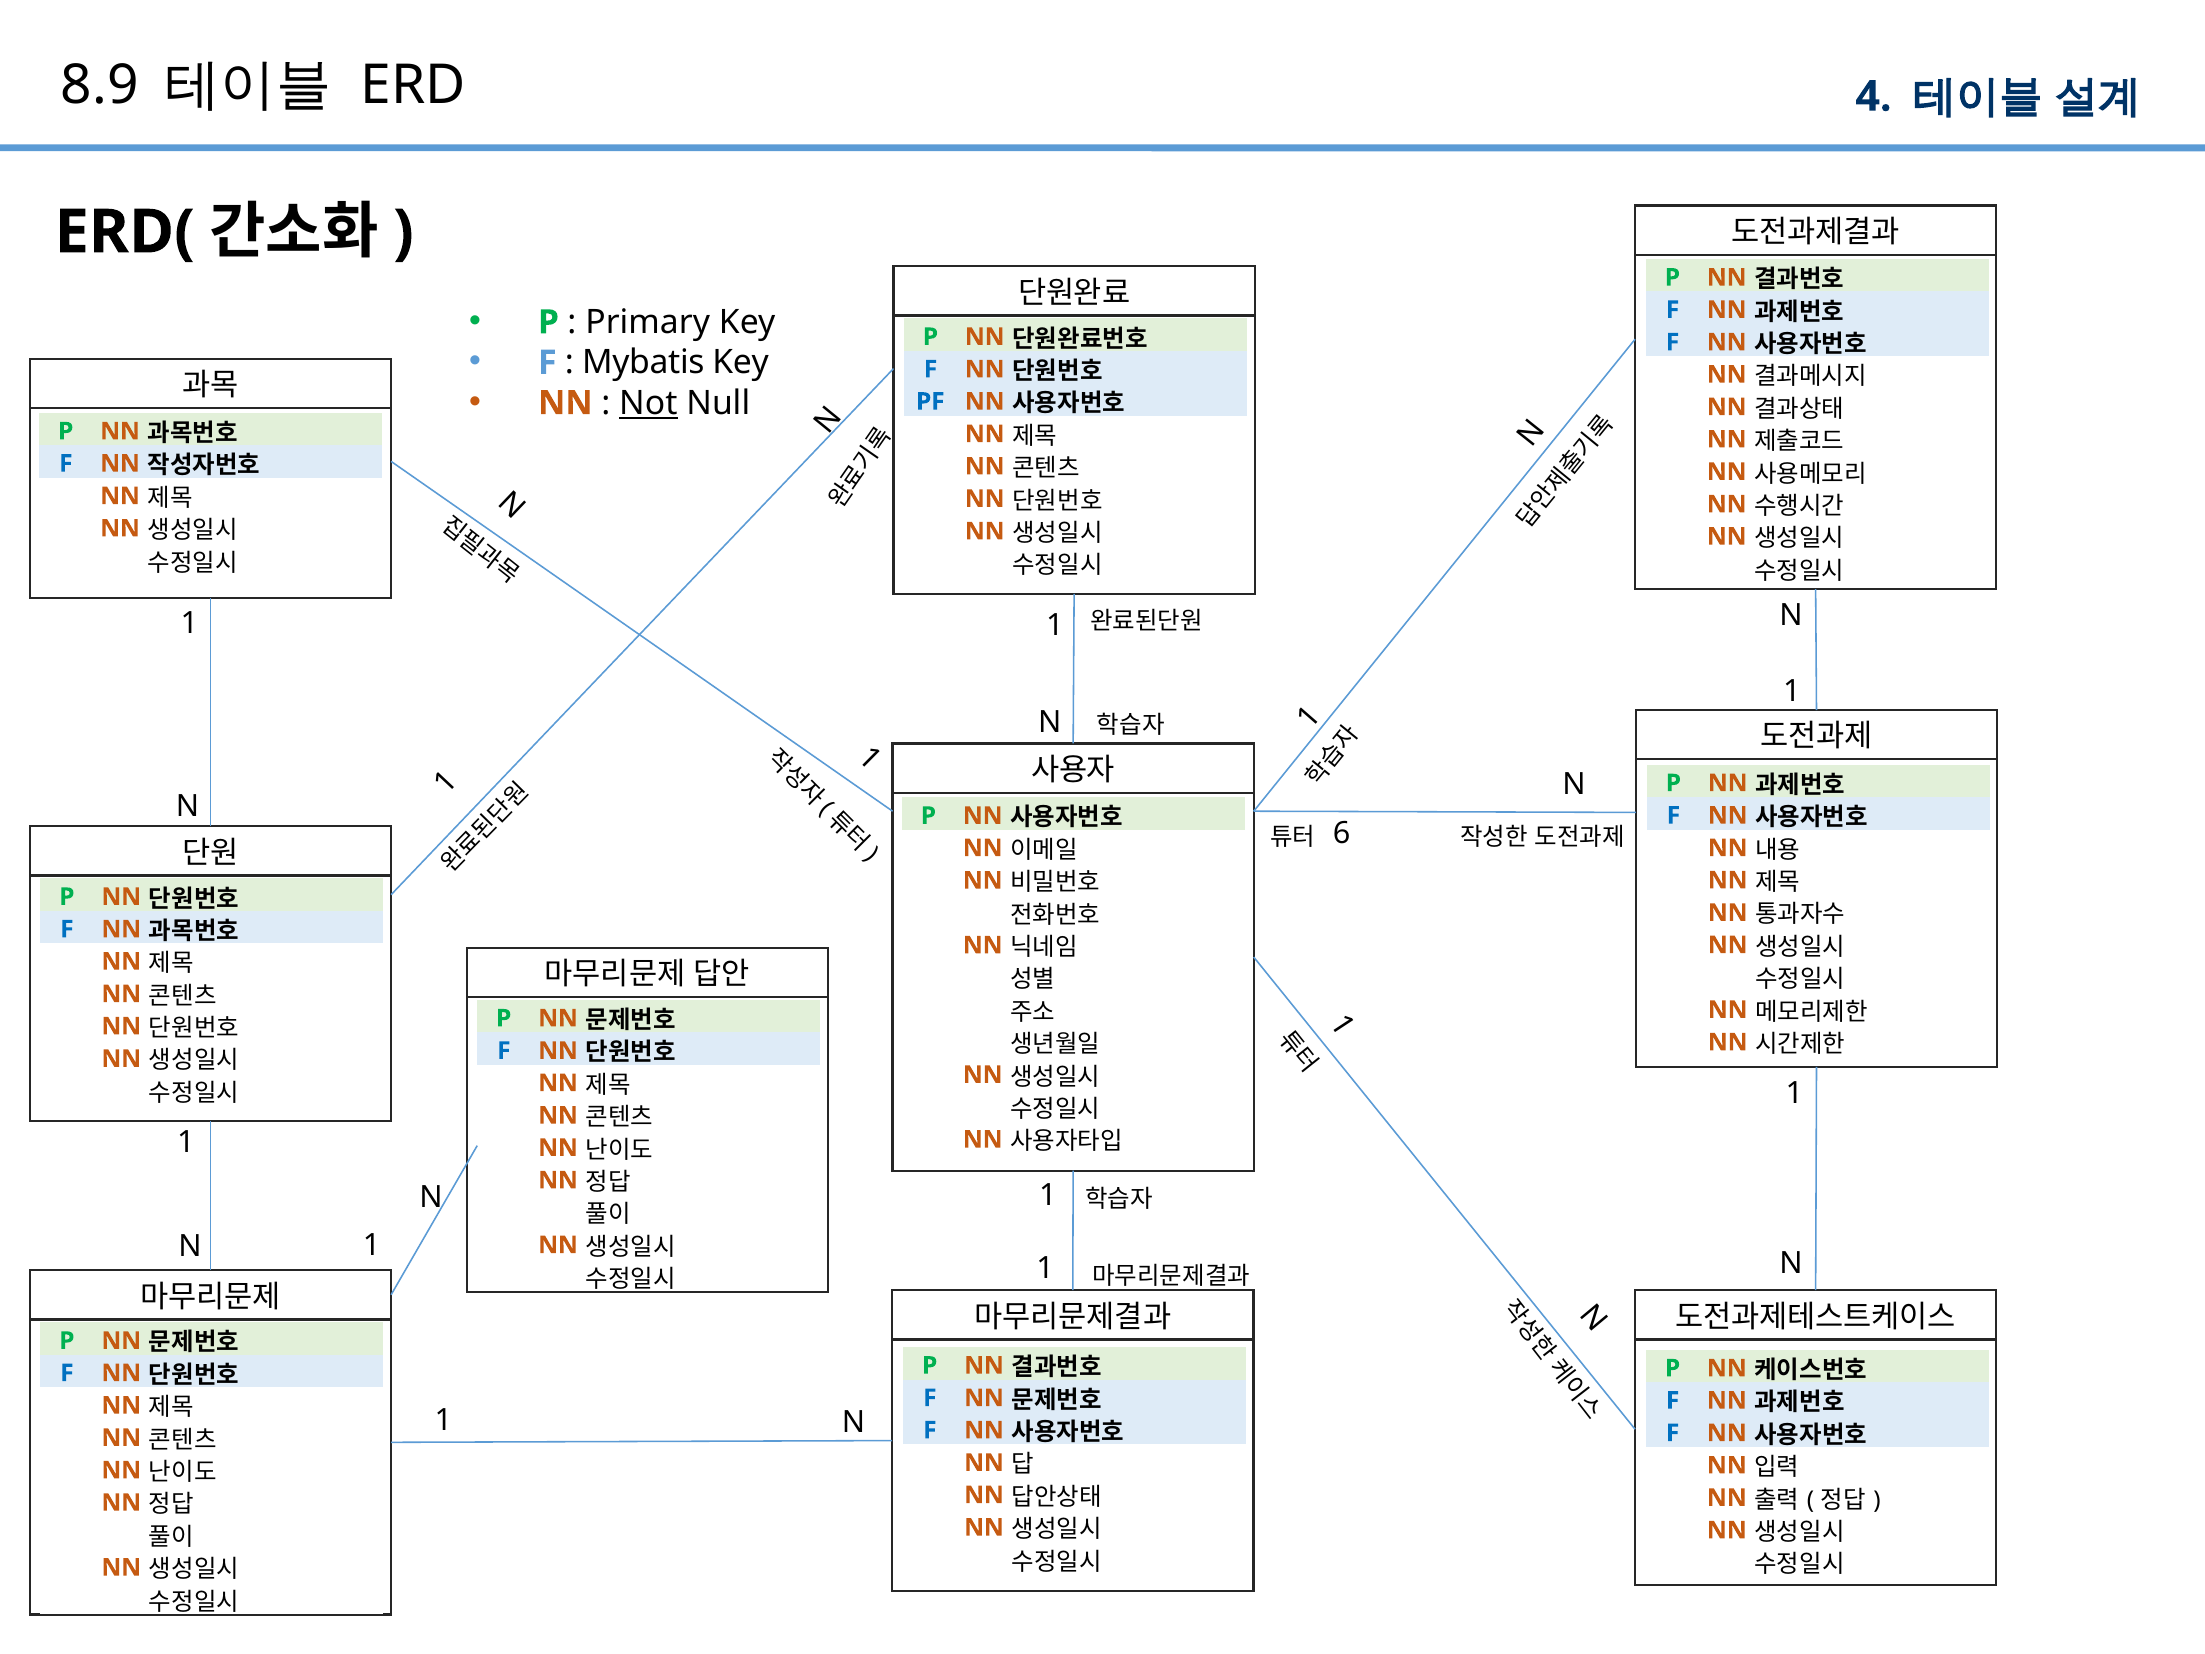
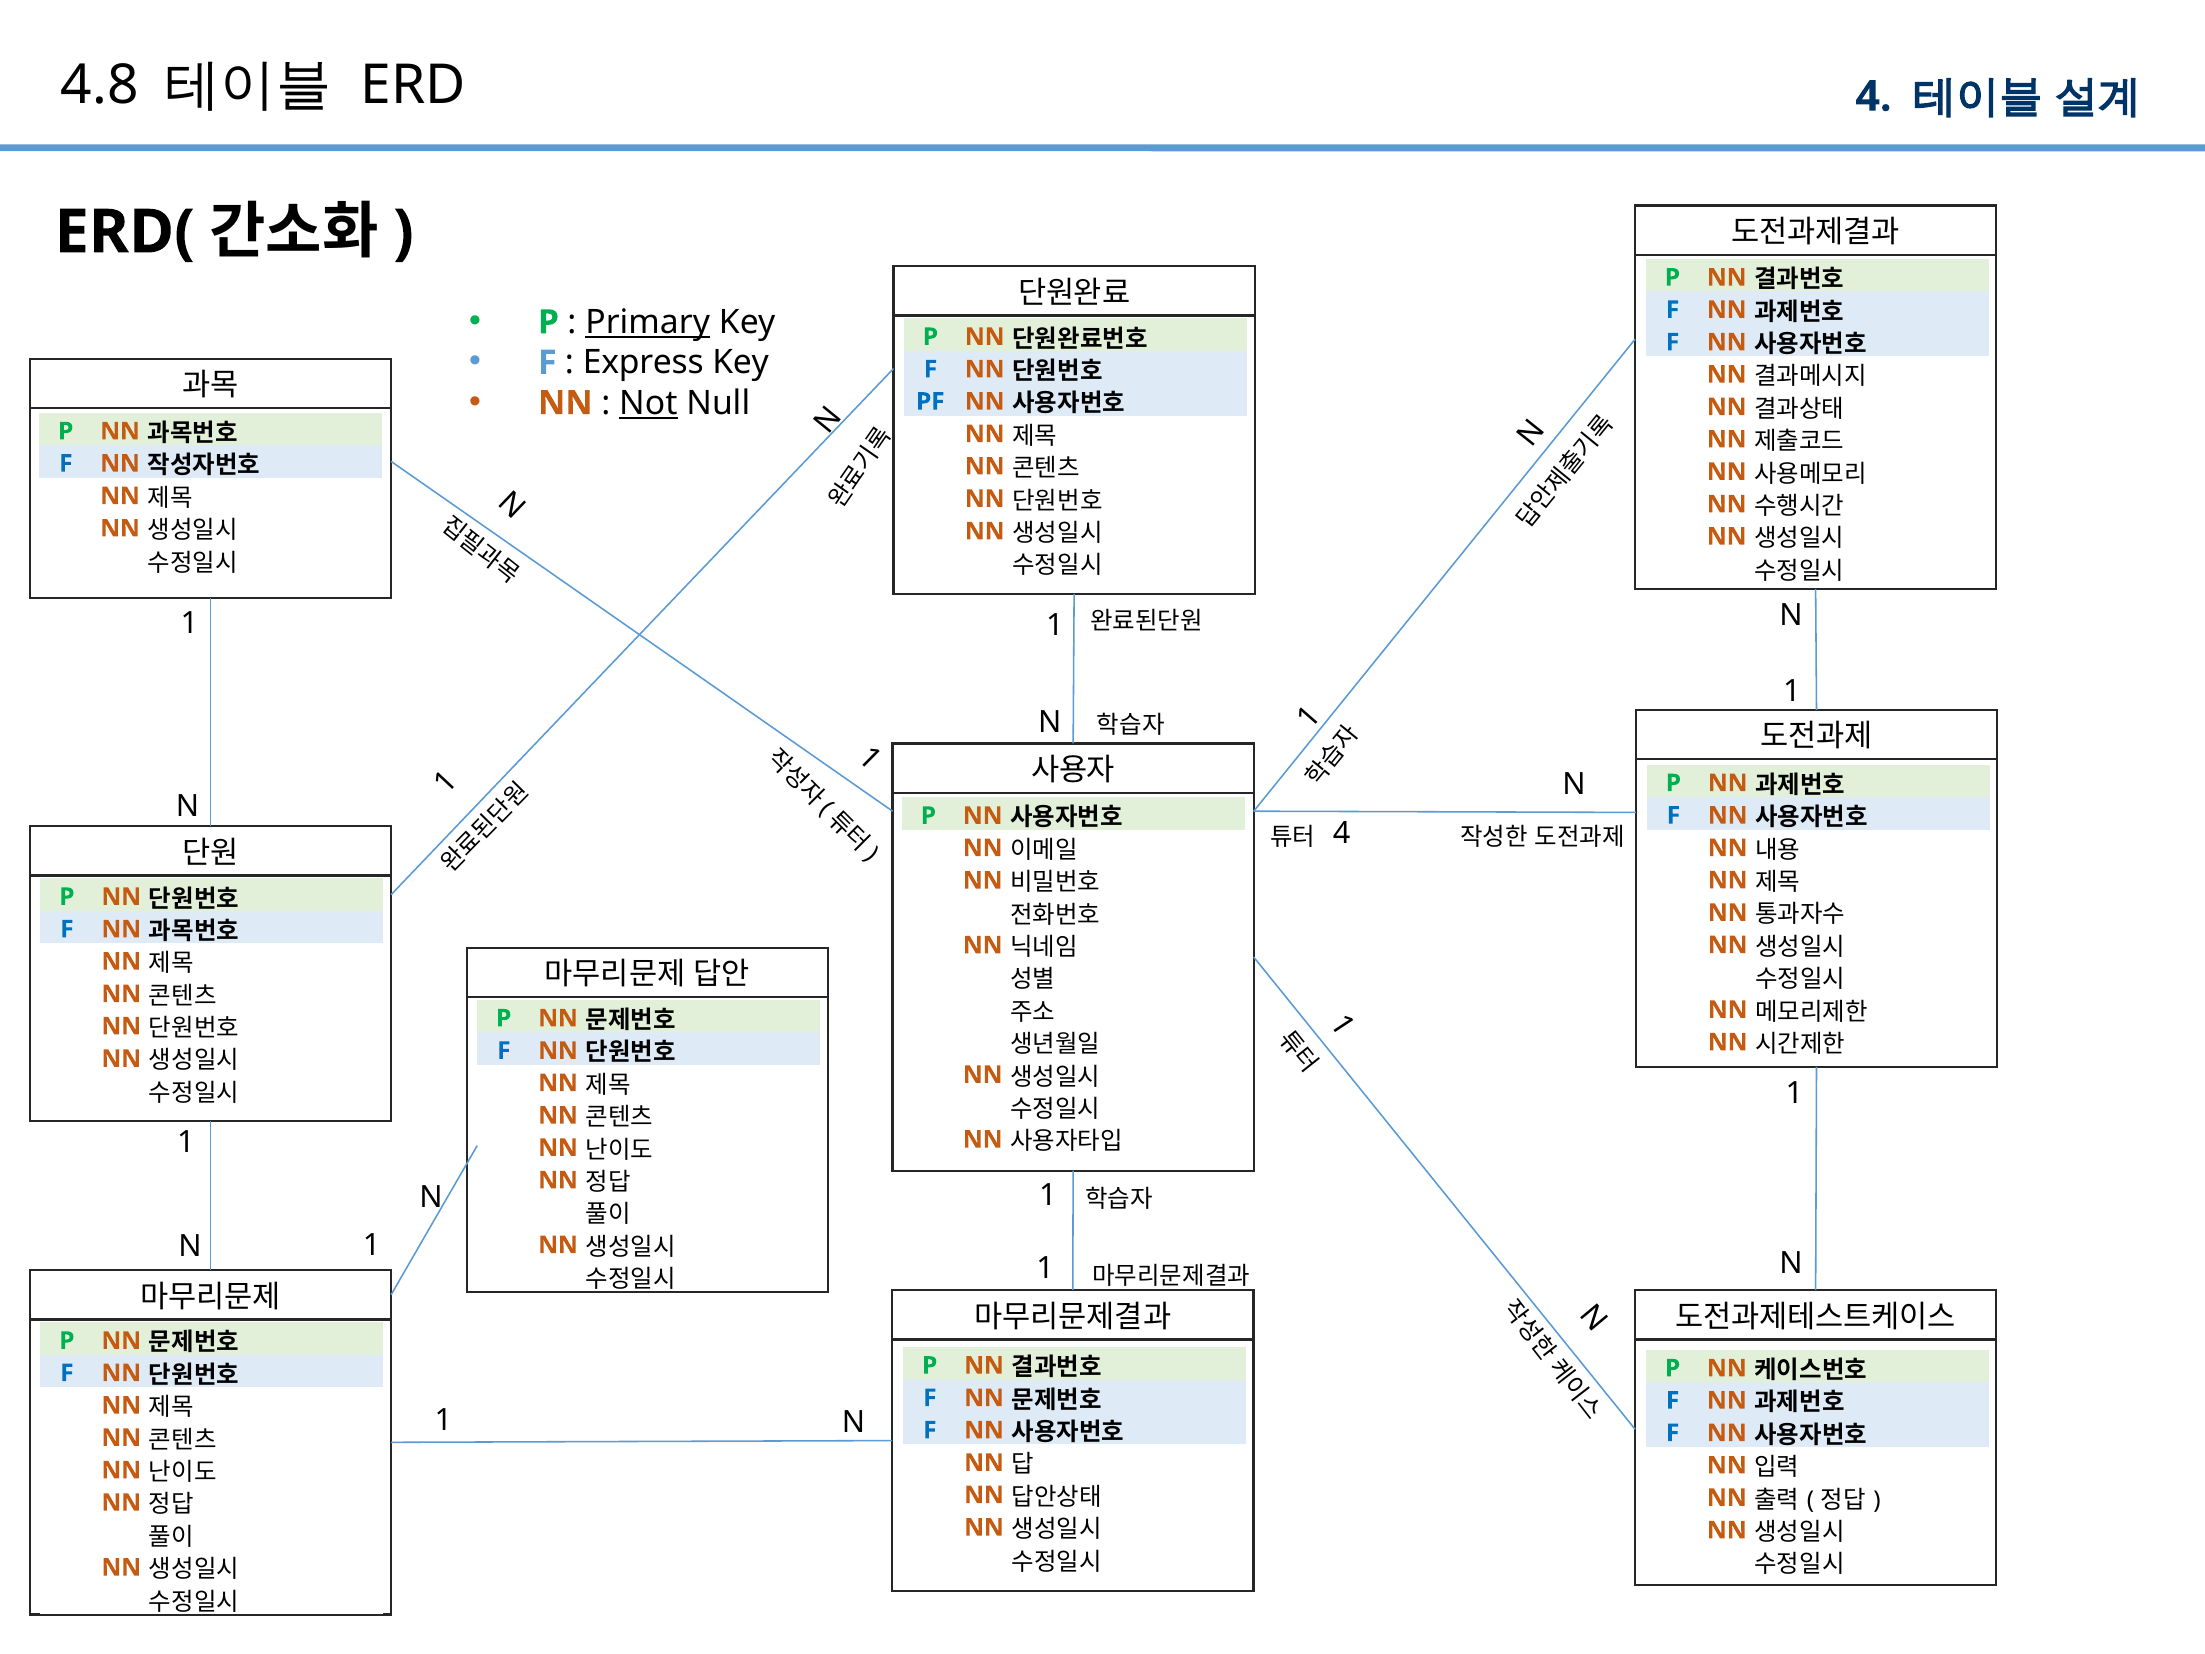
8.9: 8.9 -> 4.8
Primary underline: none -> present
Mybatis: Mybatis -> Express
6 at (1342, 833): 6 -> 4
